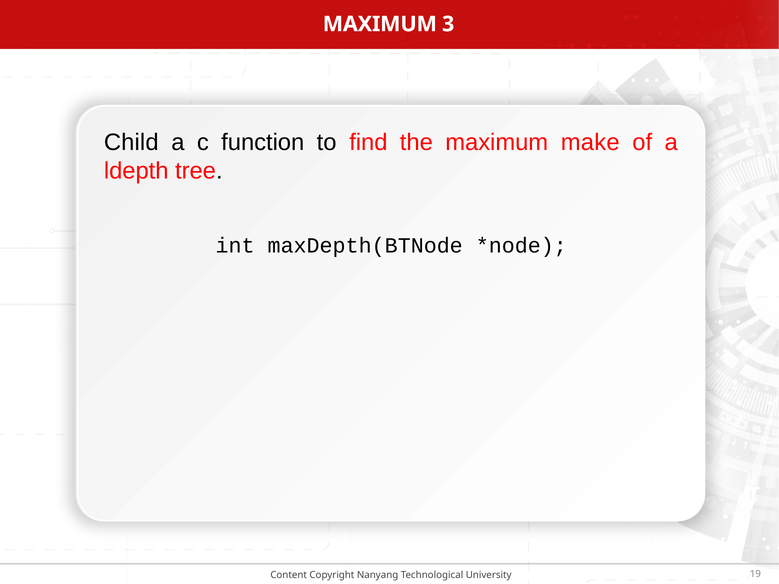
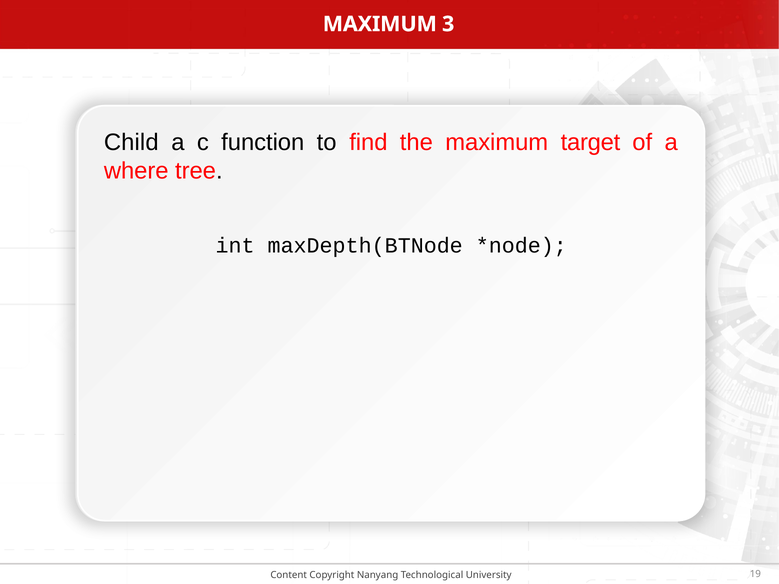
make: make -> target
ldepth: ldepth -> where
